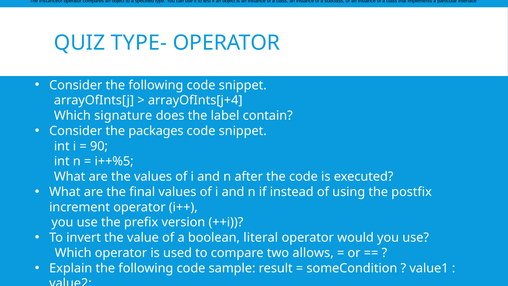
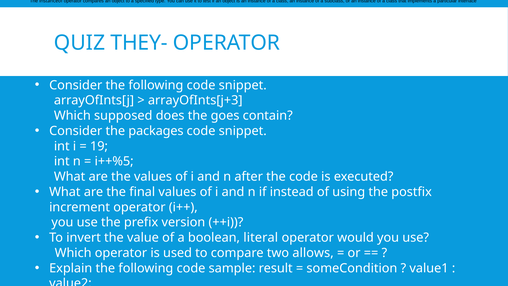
TYPE-: TYPE- -> THEY-
arrayOfInts[j+4: arrayOfInts[j+4 -> arrayOfInts[j+3
signature: signature -> supposed
label: label -> goes
90: 90 -> 19
